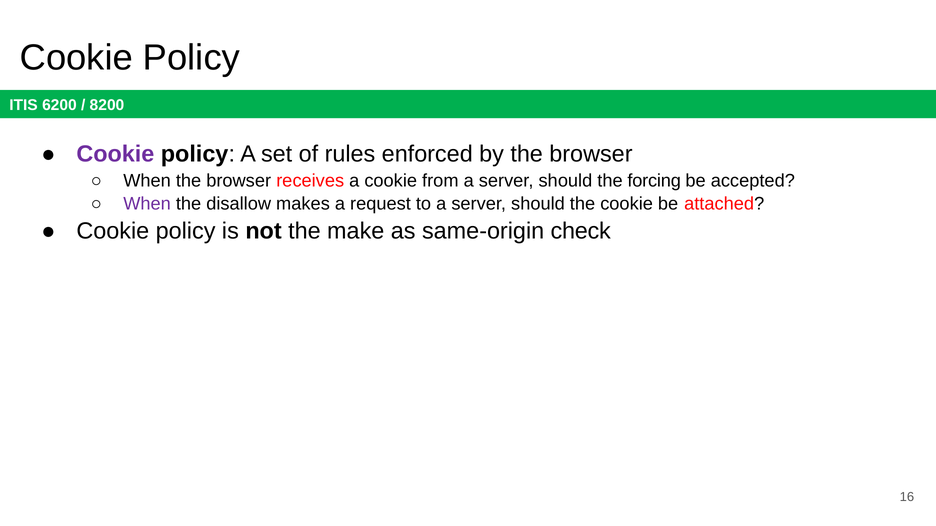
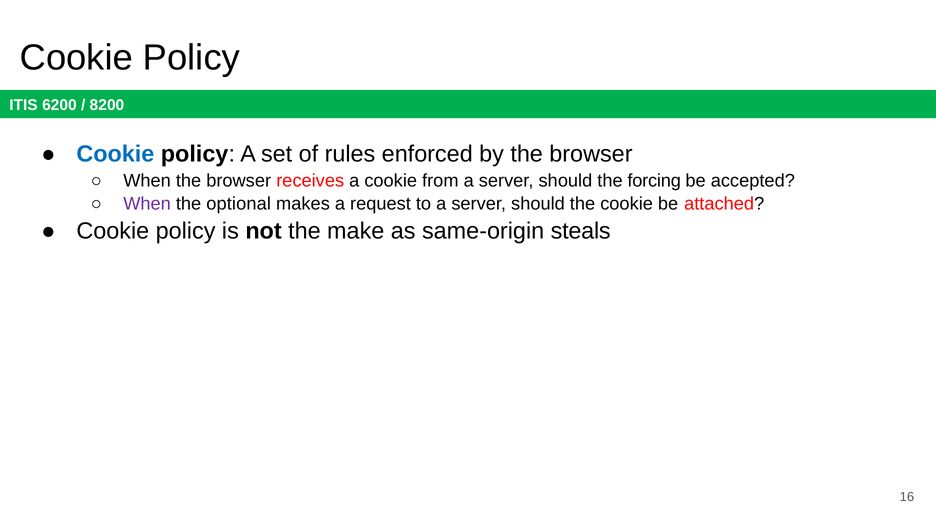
Cookie at (115, 154) colour: purple -> blue
disallow: disallow -> optional
check: check -> steals
